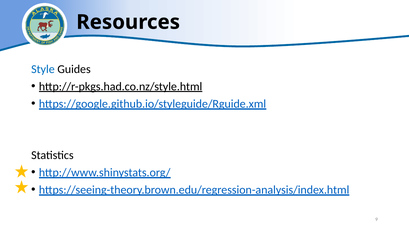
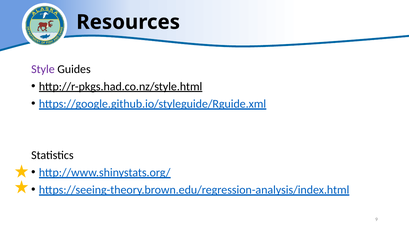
Style colour: blue -> purple
